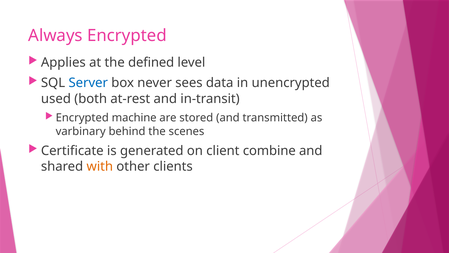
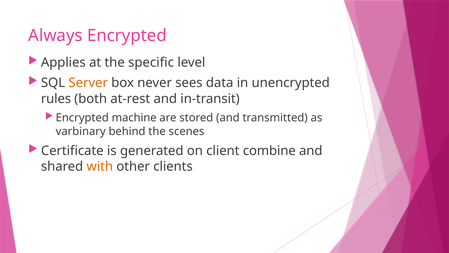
defined: defined -> specific
Server colour: blue -> orange
used: used -> rules
